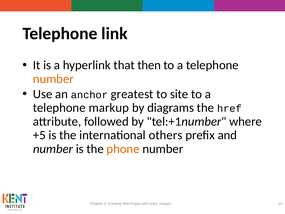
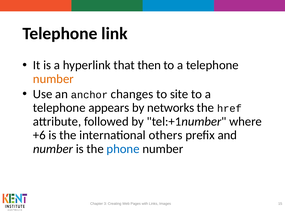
greatest: greatest -> changes
markup: markup -> appears
diagrams: diagrams -> networks
+5: +5 -> +6
phone colour: orange -> blue
